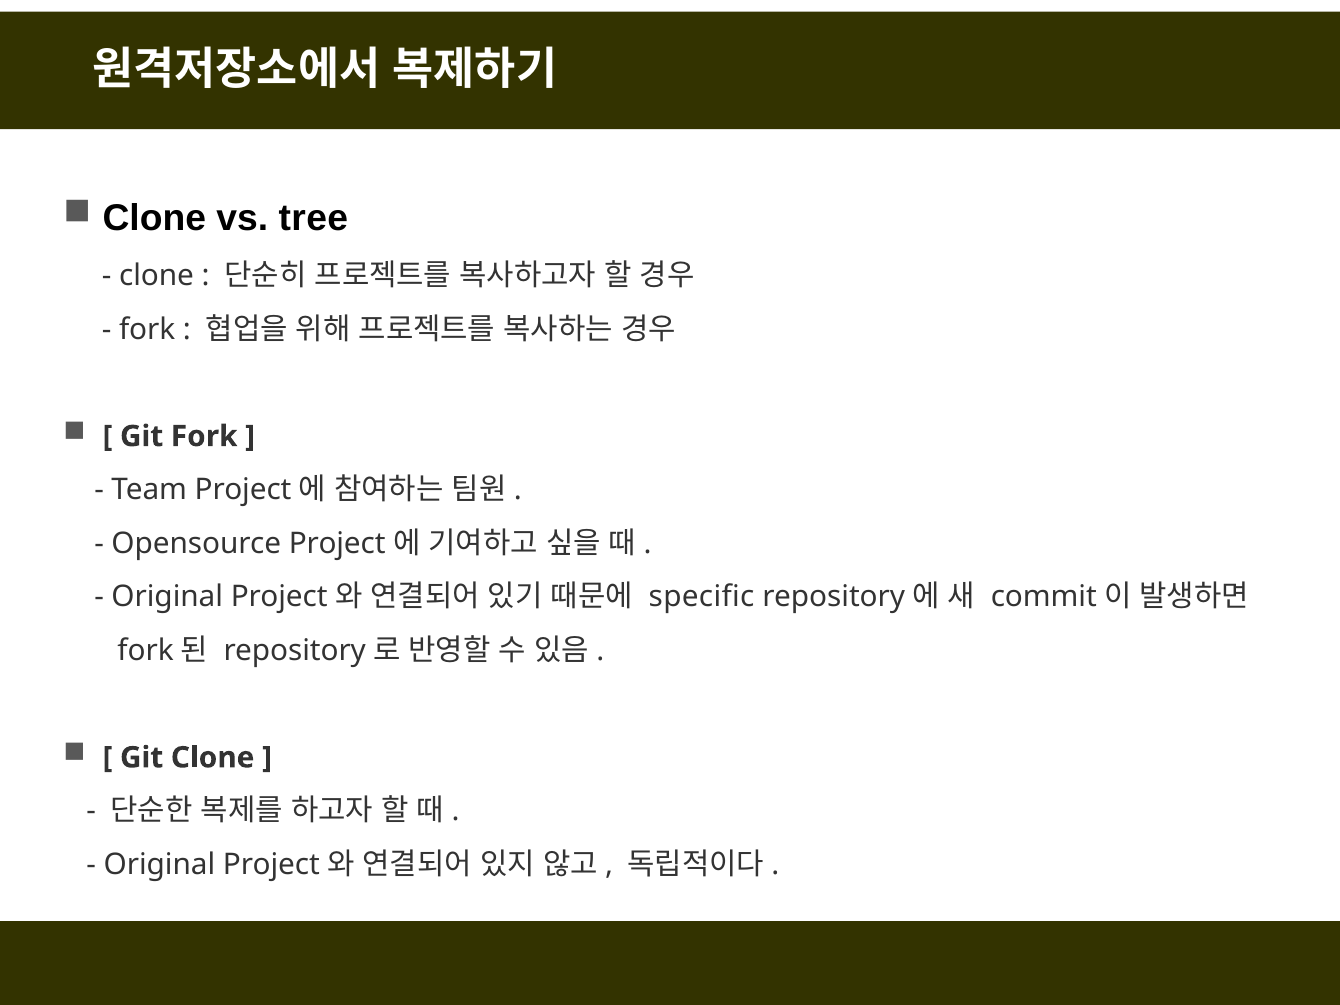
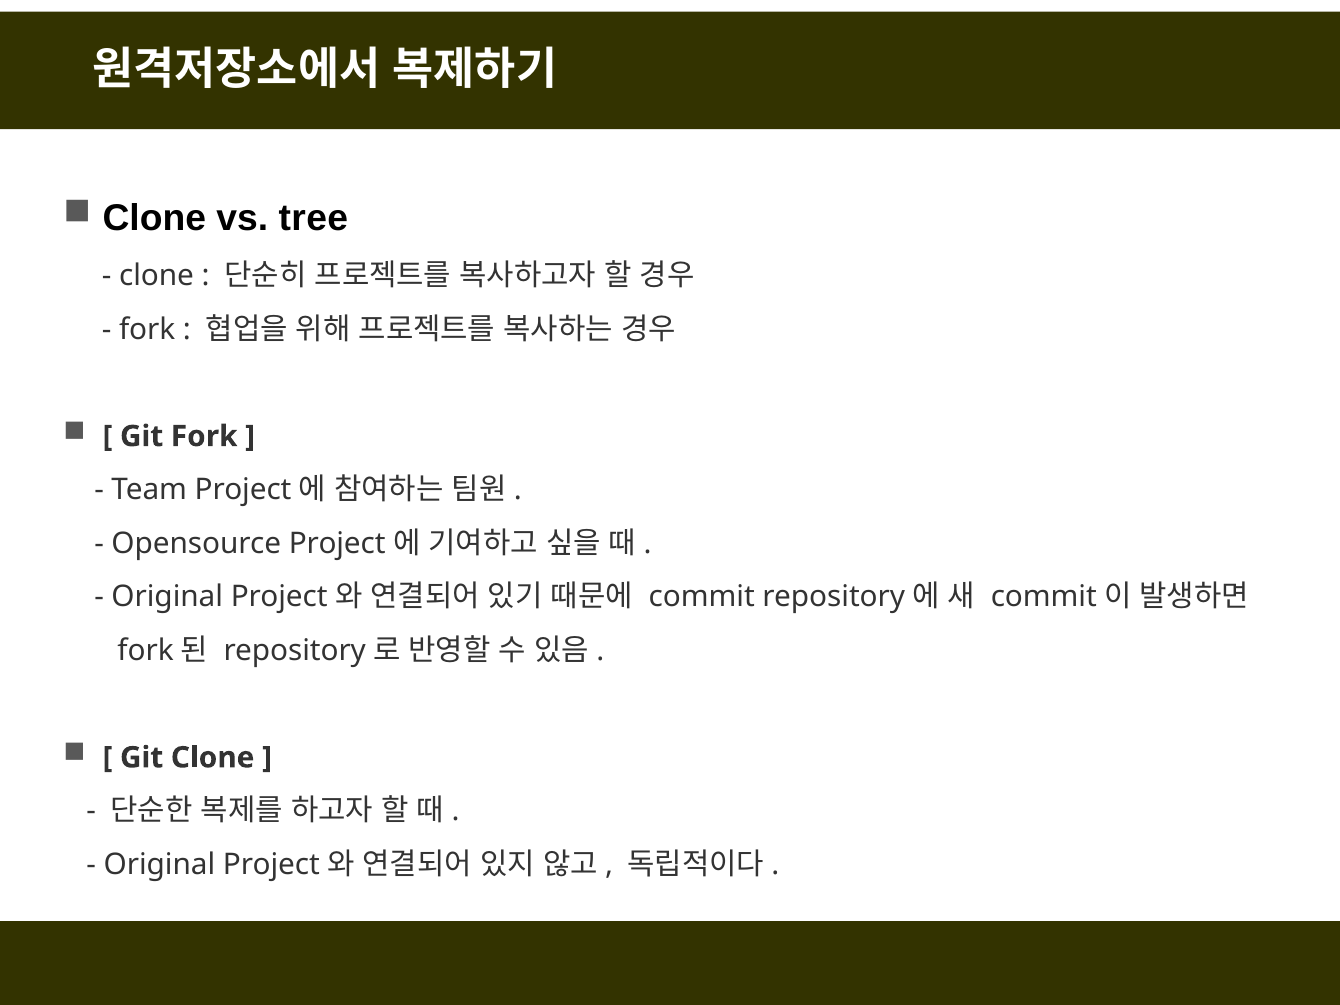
specific: specific -> commit
